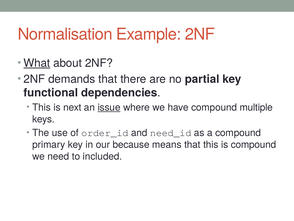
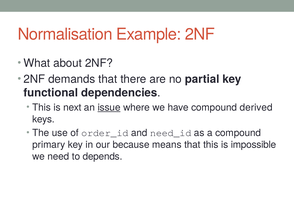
What underline: present -> none
multiple: multiple -> derived
is compound: compound -> impossible
included: included -> depends
